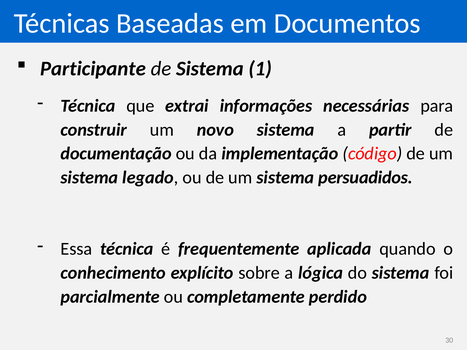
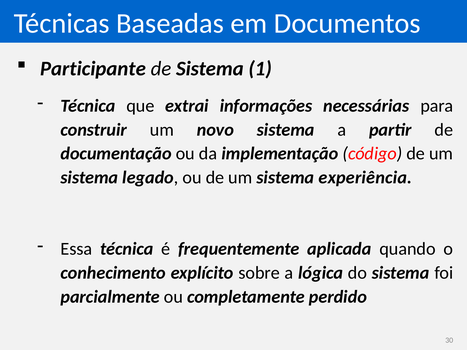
persuadidos: persuadidos -> experiência
